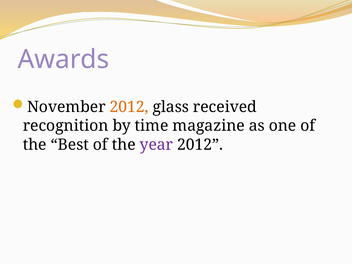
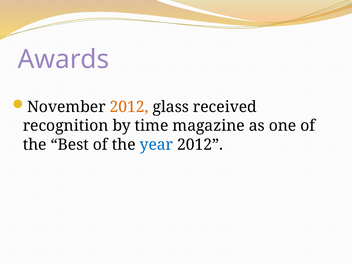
year colour: purple -> blue
